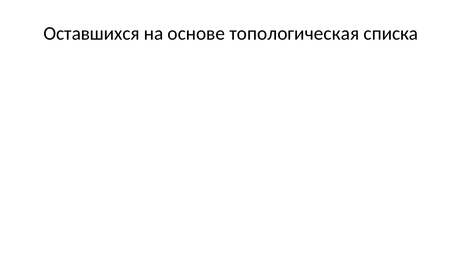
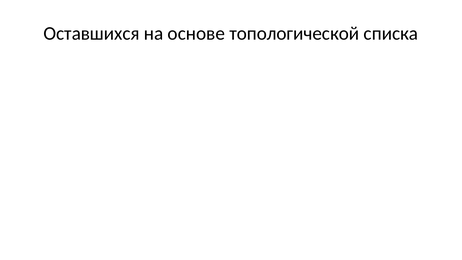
топологическая: топологическая -> топологической
